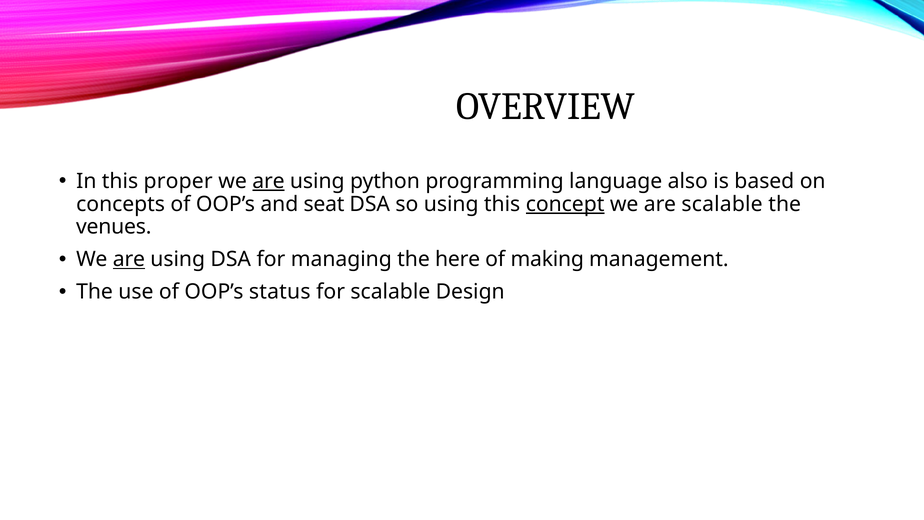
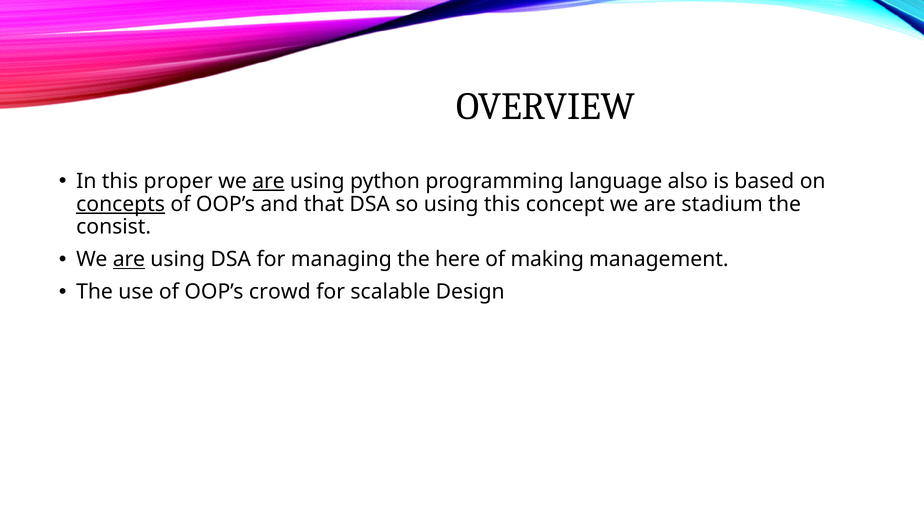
concepts underline: none -> present
seat: seat -> that
concept underline: present -> none
are scalable: scalable -> stadium
venues: venues -> consist
status: status -> crowd
